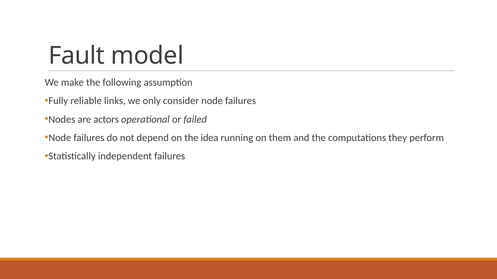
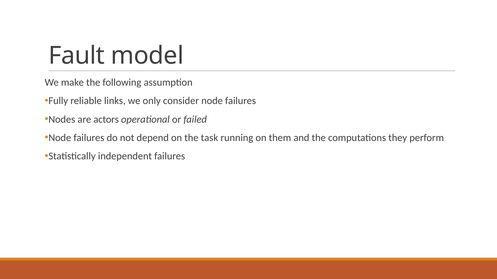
idea: idea -> task
